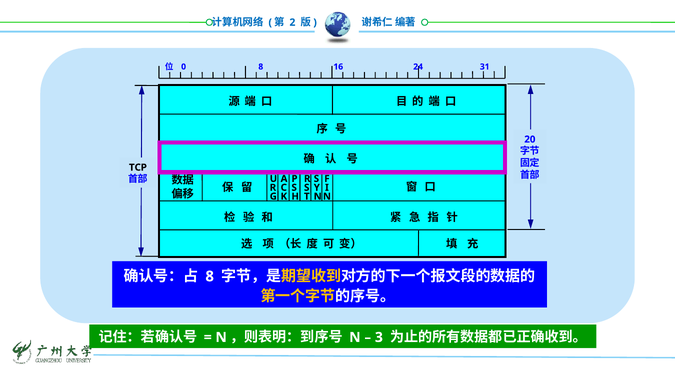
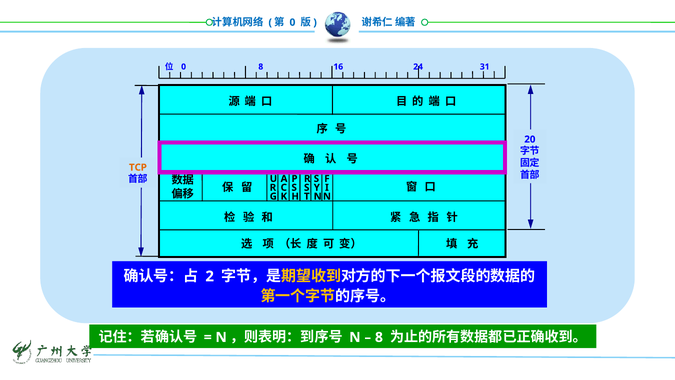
2 at (292, 22): 2 -> 0
TCP colour: black -> orange
8 at (210, 276): 8 -> 2
3 at (379, 337): 3 -> 8
